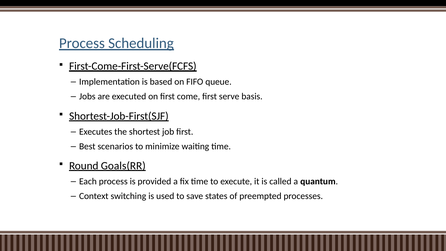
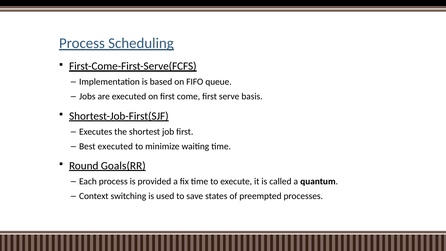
Best scenarios: scenarios -> executed
